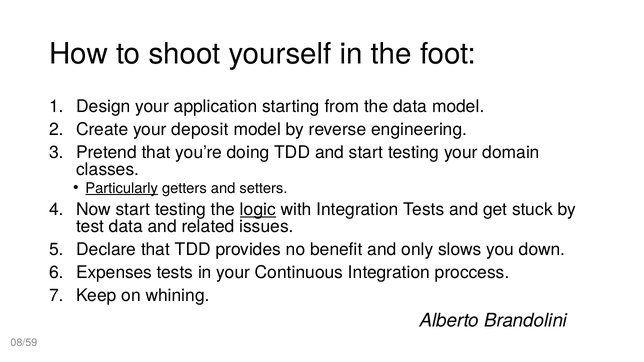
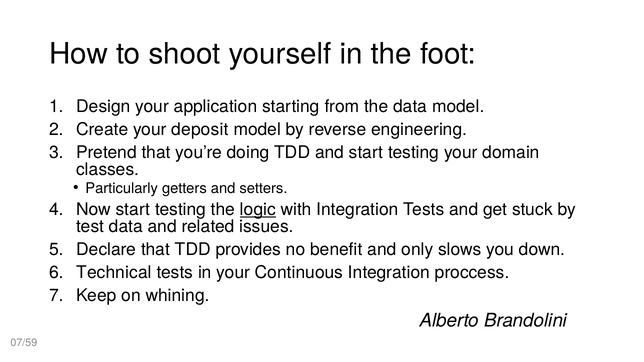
Particularly underline: present -> none
Expenses: Expenses -> Technical
08/59: 08/59 -> 07/59
